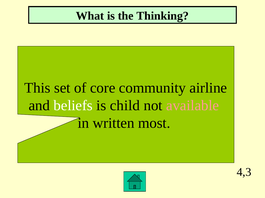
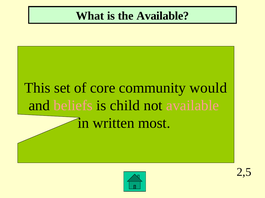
the Thinking: Thinking -> Available
airline: airline -> would
beliefs colour: white -> pink
4,3: 4,3 -> 2,5
